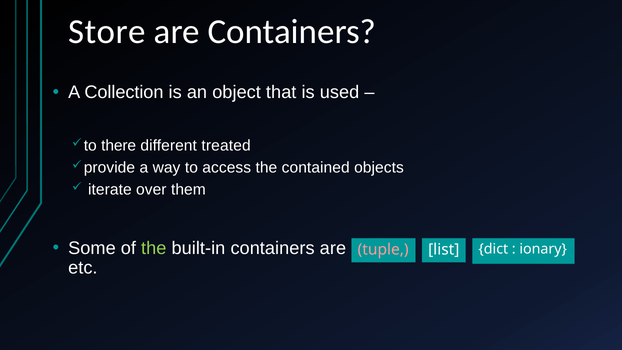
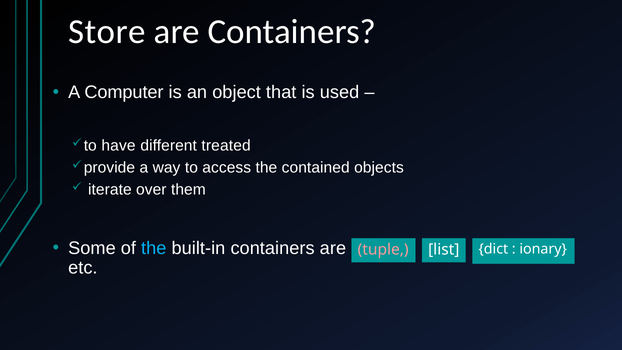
Collection: Collection -> Computer
there: there -> have
the at (154, 248) colour: light green -> light blue
